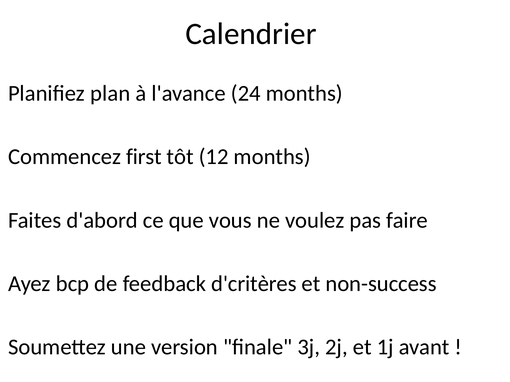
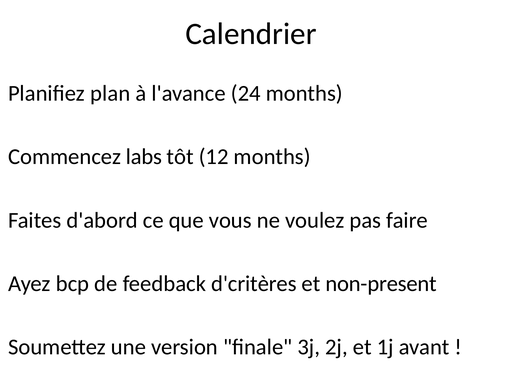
first: first -> labs
non-success: non-success -> non-present
